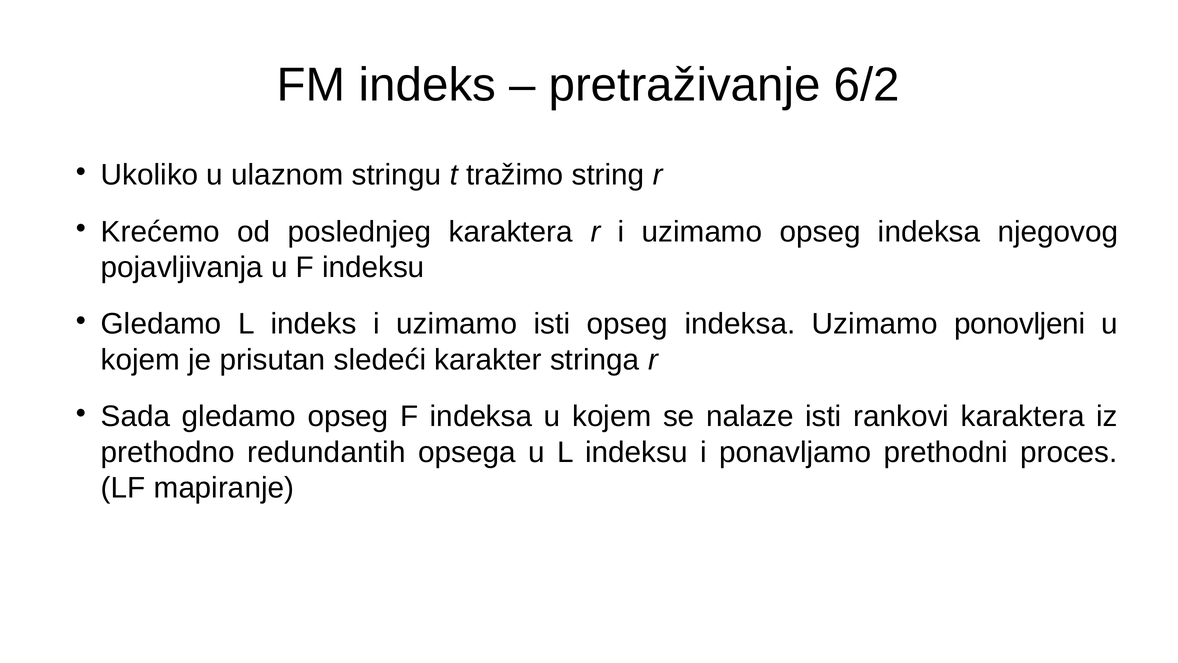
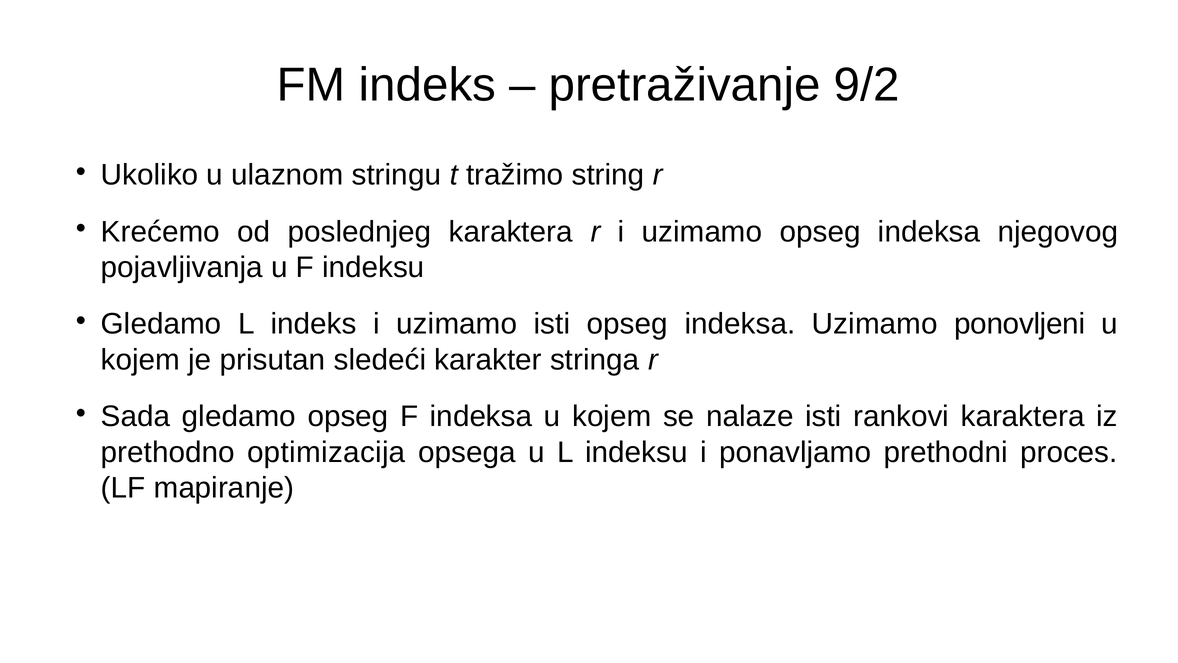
6/2: 6/2 -> 9/2
redundantih: redundantih -> optimizacija
